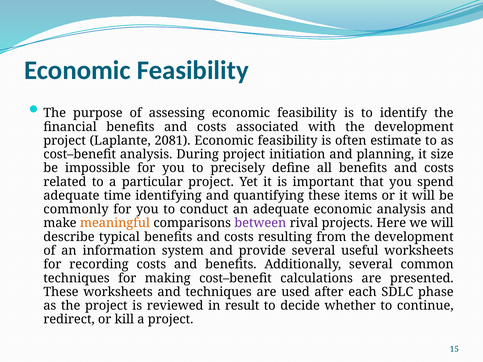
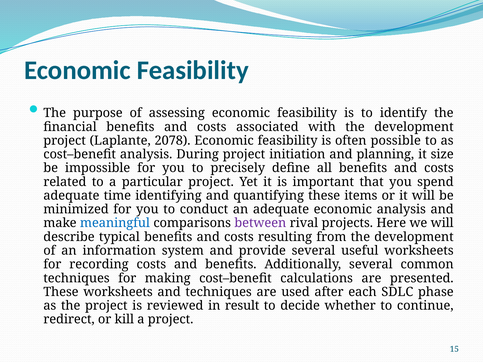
2081: 2081 -> 2078
estimate: estimate -> possible
commonly: commonly -> minimized
meaningful colour: orange -> blue
